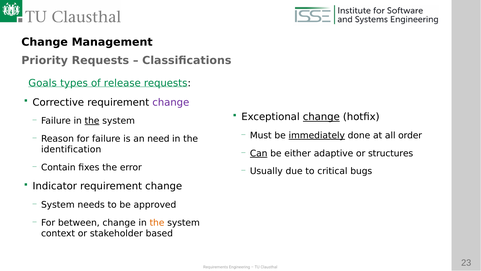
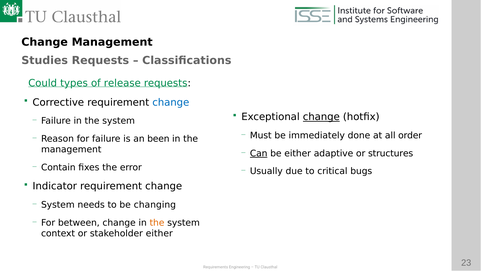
Priority: Priority -> Studies
Goals: Goals -> Could
change at (171, 102) colour: purple -> blue
the at (92, 121) underline: present -> none
immediately underline: present -> none
need: need -> been
identification at (71, 149): identification -> management
approved: approved -> changing
stakeholder based: based -> either
